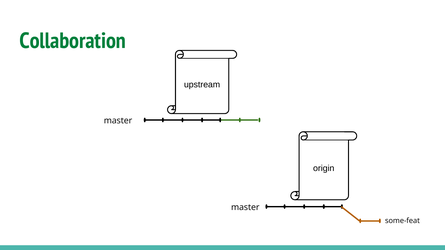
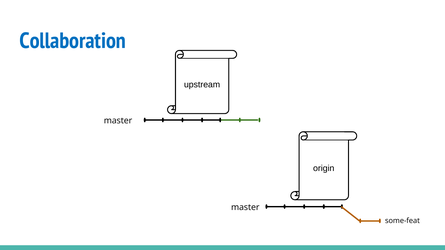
Collaboration colour: green -> blue
